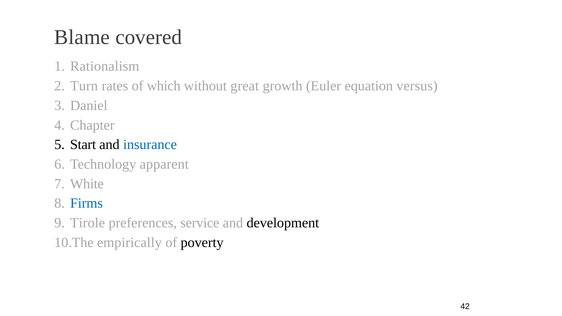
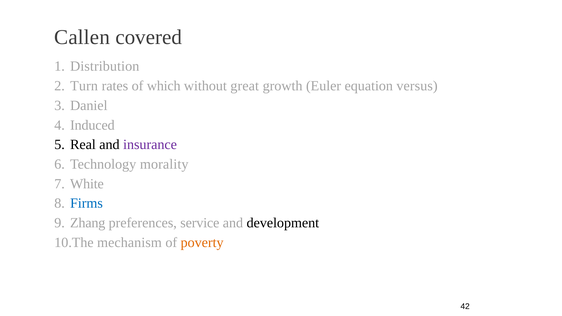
Blame: Blame -> Callen
Rationalism: Rationalism -> Distribution
Chapter: Chapter -> Induced
Start: Start -> Real
insurance colour: blue -> purple
apparent: apparent -> morality
Tirole: Tirole -> Zhang
empirically: empirically -> mechanism
poverty colour: black -> orange
